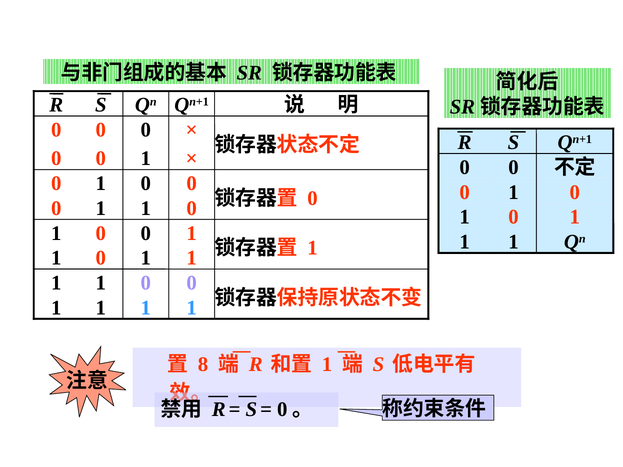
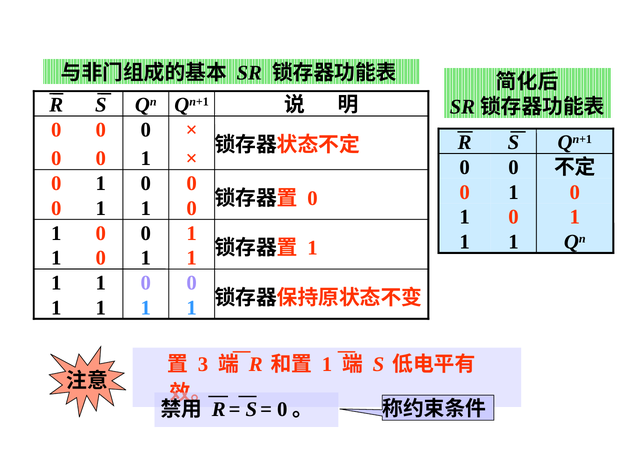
8: 8 -> 3
